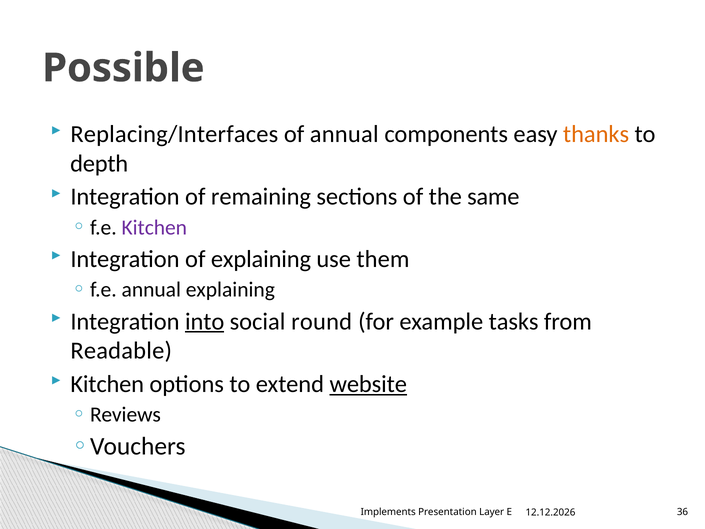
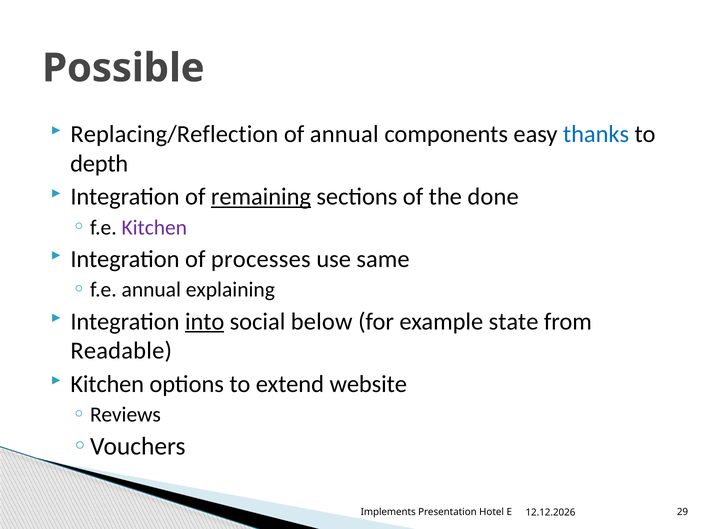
Replacing/Interfaces: Replacing/Interfaces -> Replacing/Reflection
thanks colour: orange -> blue
remaining underline: none -> present
same: same -> done
of explaining: explaining -> processes
them: them -> same
round: round -> below
tasks: tasks -> state
website underline: present -> none
Layer: Layer -> Hotel
36: 36 -> 29
